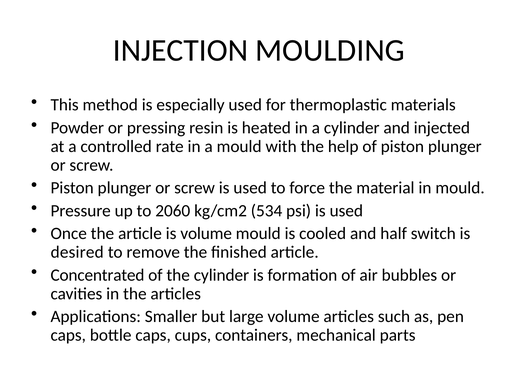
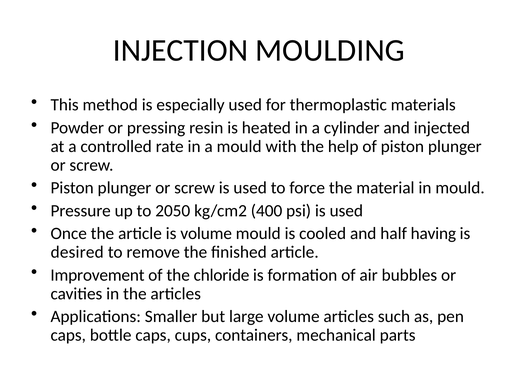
2060: 2060 -> 2050
534: 534 -> 400
switch: switch -> having
Concentrated: Concentrated -> Improvement
the cylinder: cylinder -> chloride
